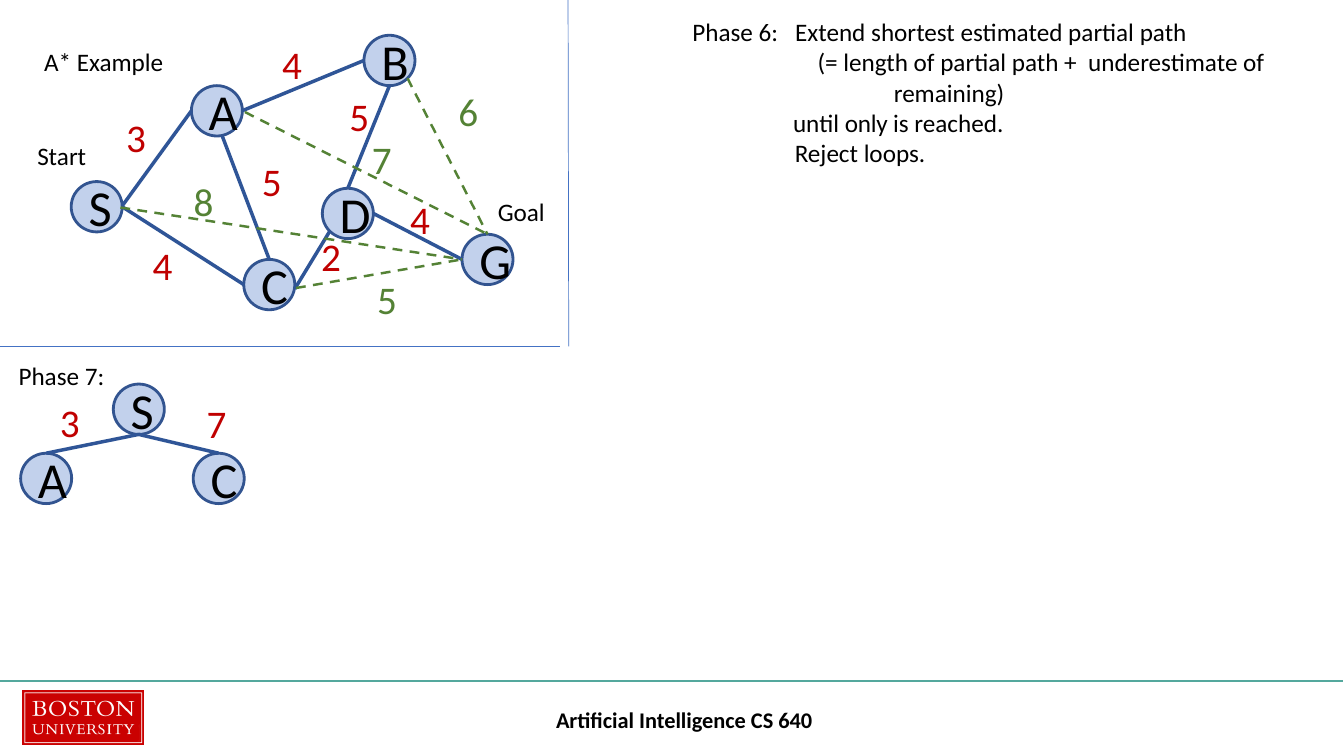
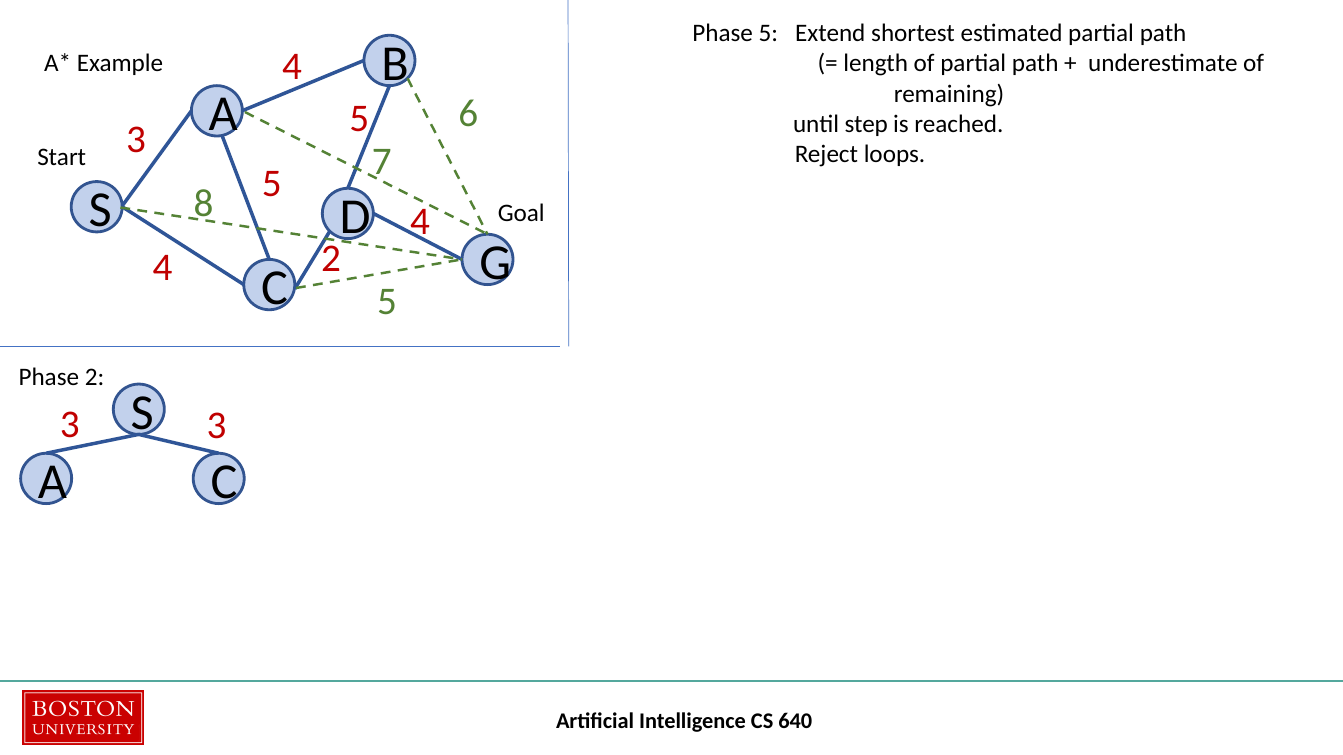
Phase 6: 6 -> 5
only: only -> step
Phase 7: 7 -> 2
3 7: 7 -> 3
